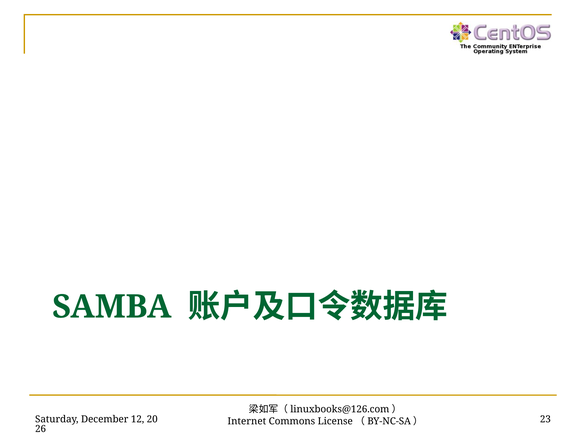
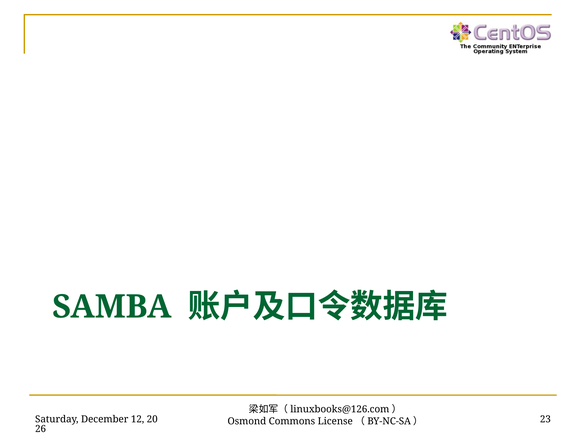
Internet: Internet -> Osmond
